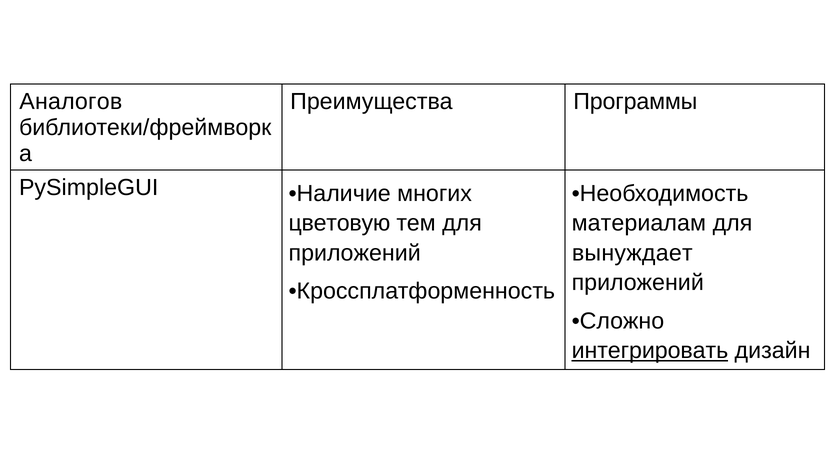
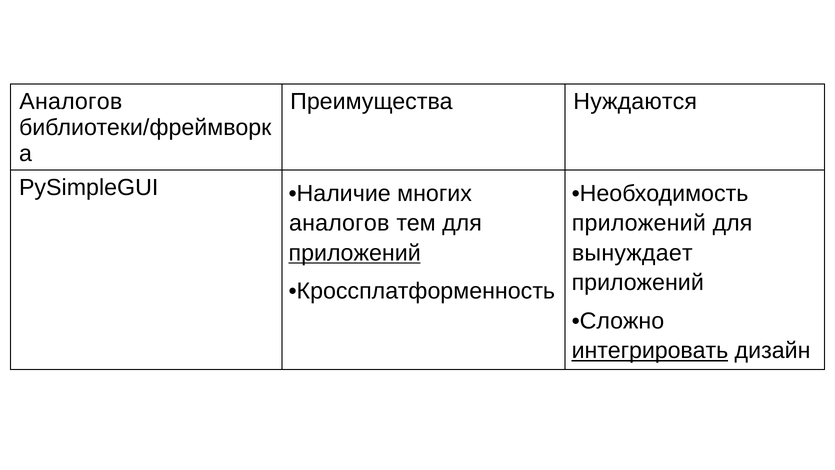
Программы: Программы -> Нуждаются
цветовую at (339, 223): цветовую -> аналогов
материалам at (639, 223): материалам -> приложений
приложений at (355, 253) underline: none -> present
